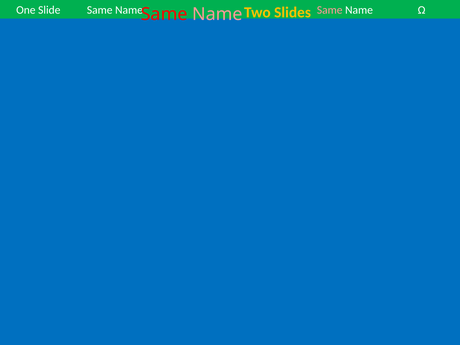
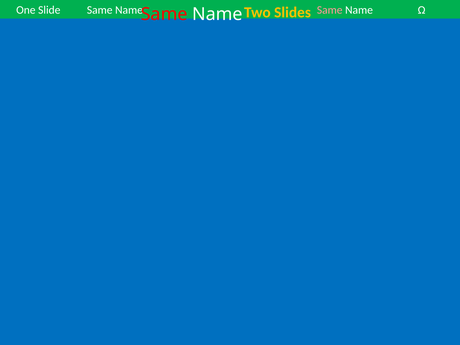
Name at (217, 14) colour: pink -> white
